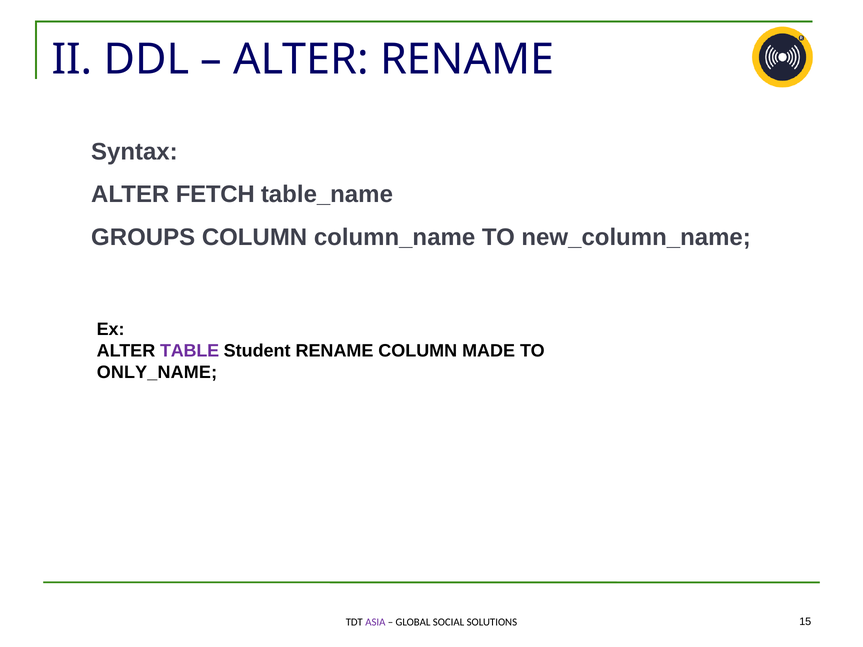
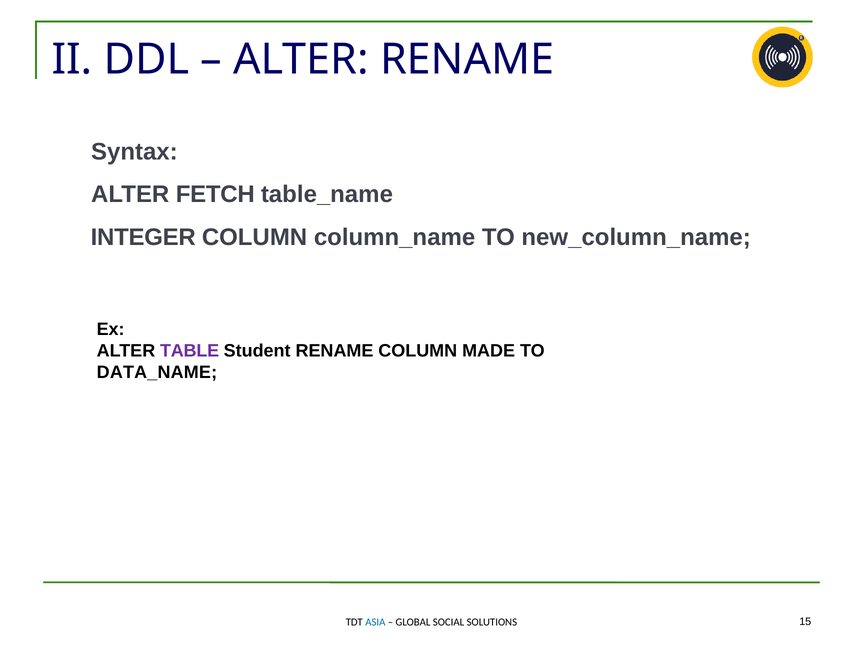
GROUPS: GROUPS -> INTEGER
ONLY_NAME: ONLY_NAME -> DATA_NAME
ASIA colour: purple -> blue
